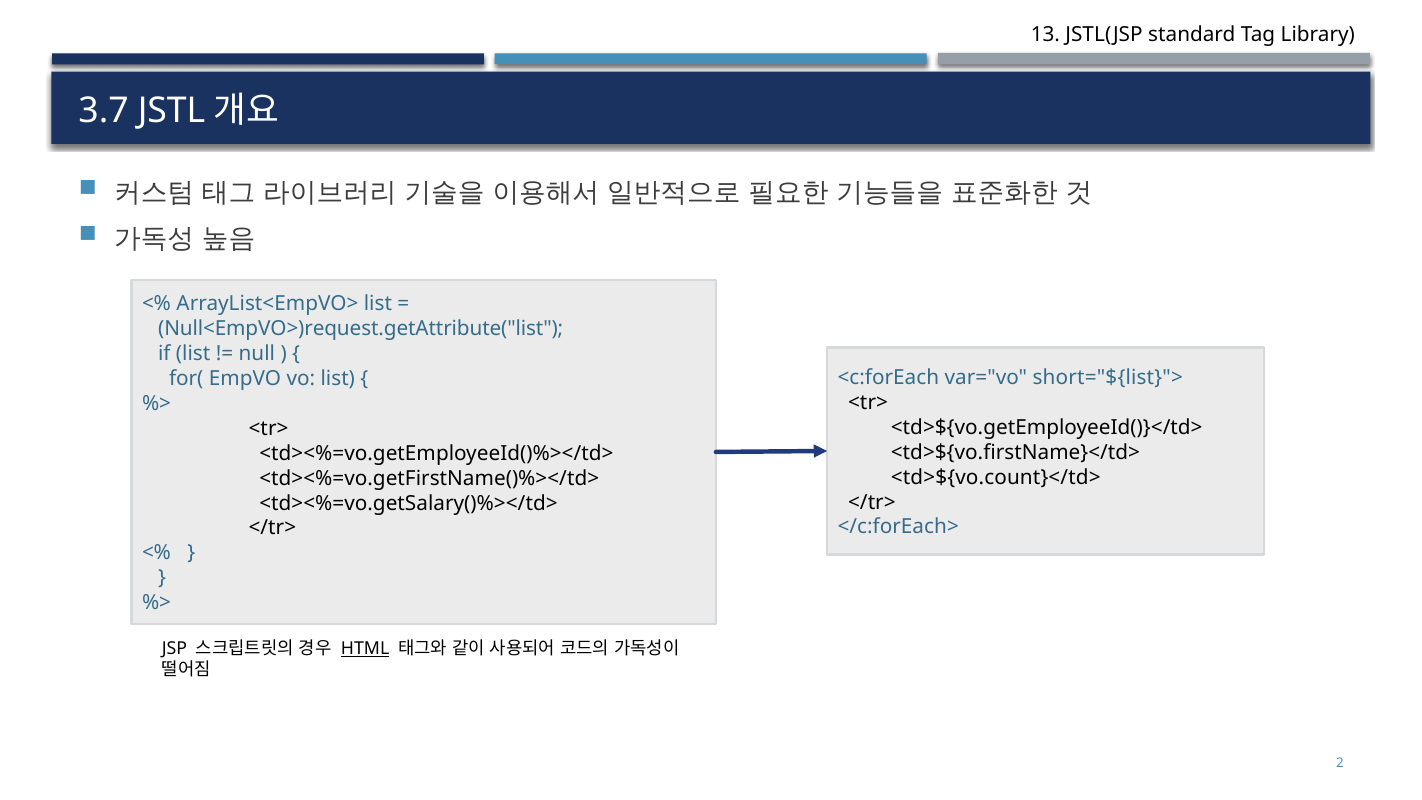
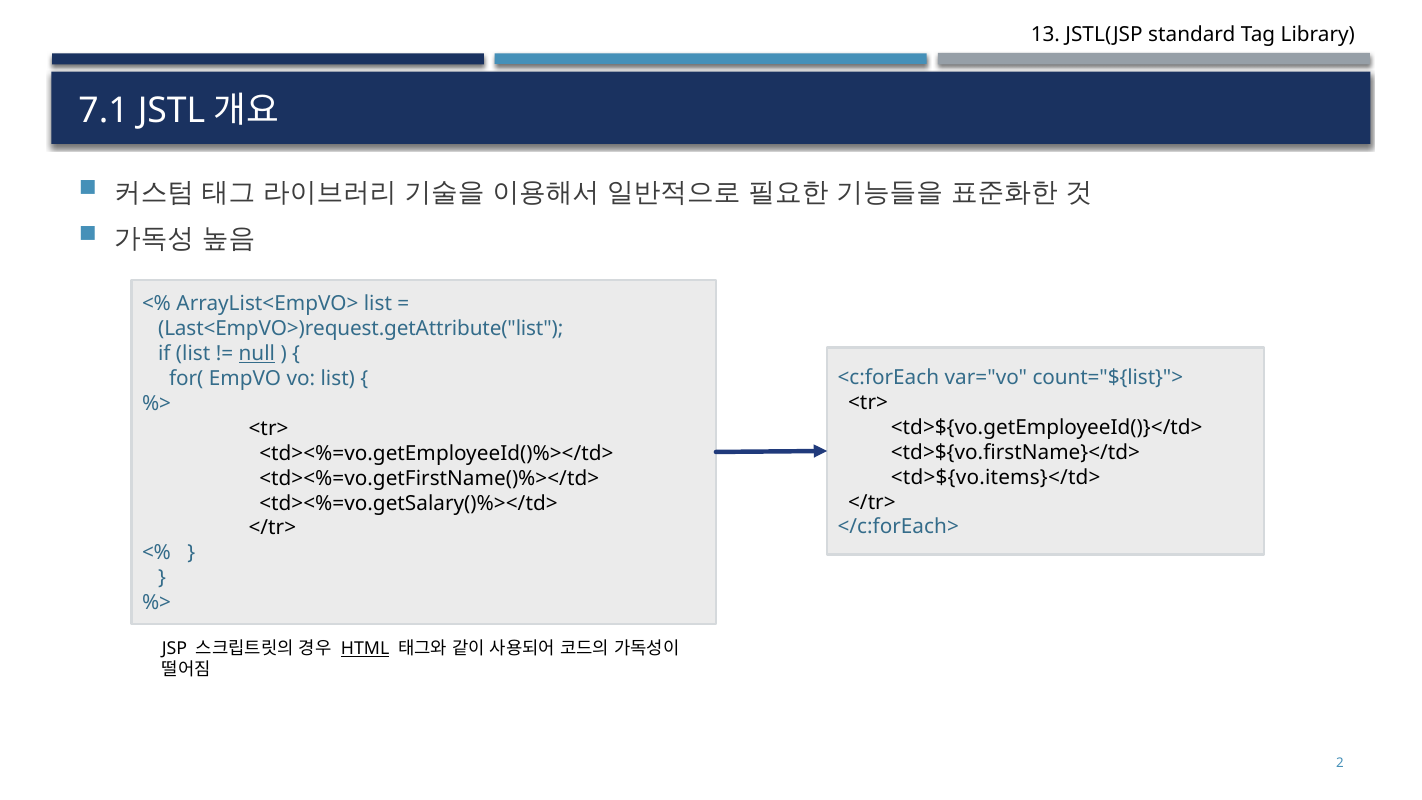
3.7: 3.7 -> 7.1
Null<EmpVO>)request.getAttribute("list: Null<EmpVO>)request.getAttribute("list -> Last<EmpVO>)request.getAttribute("list
null underline: none -> present
short="${list}">: short="${list}"> -> count="${list}">
<td>${vo.count}</td>: <td>${vo.count}</td> -> <td>${vo.items}</td>
